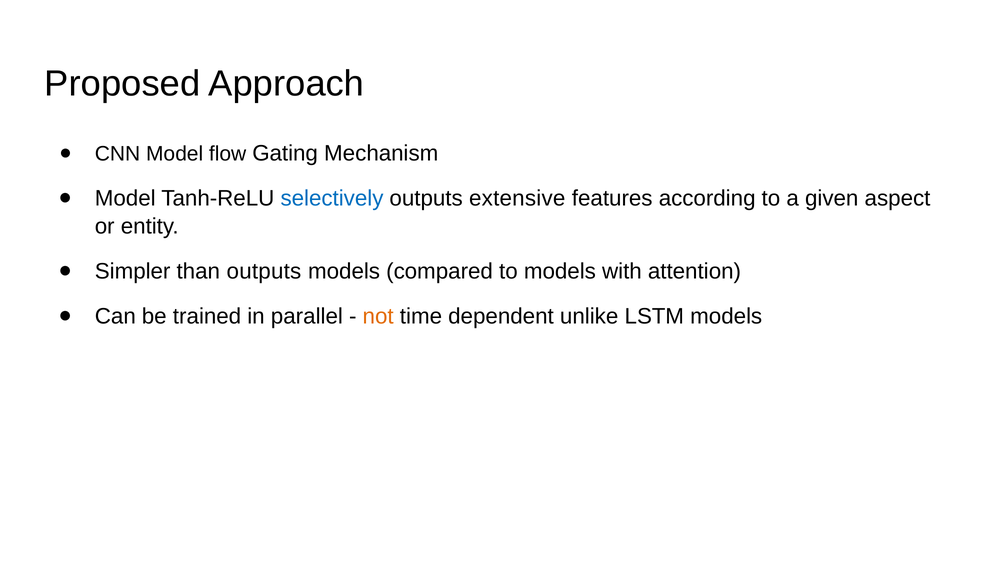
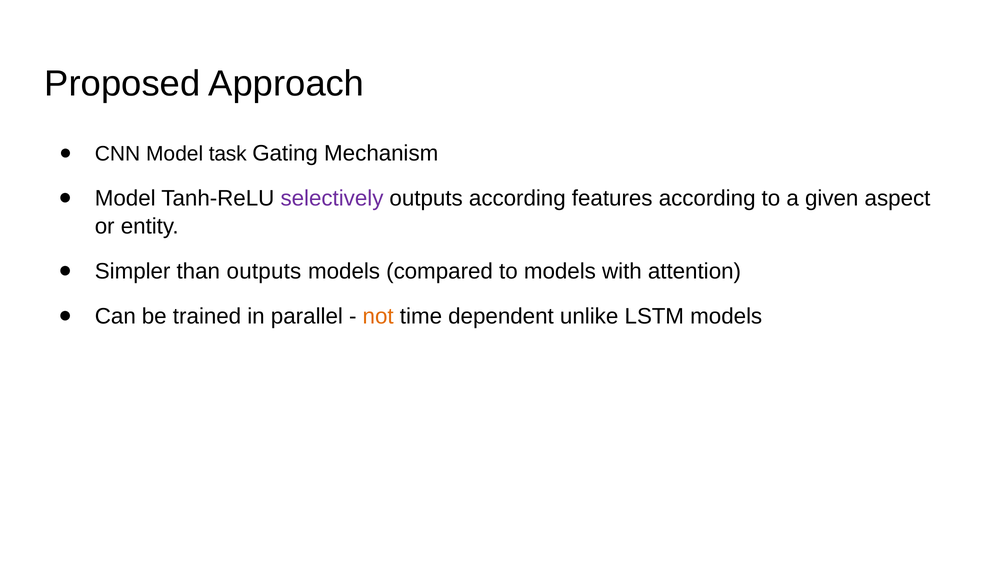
flow: flow -> task
selectively colour: blue -> purple
outputs extensive: extensive -> according
